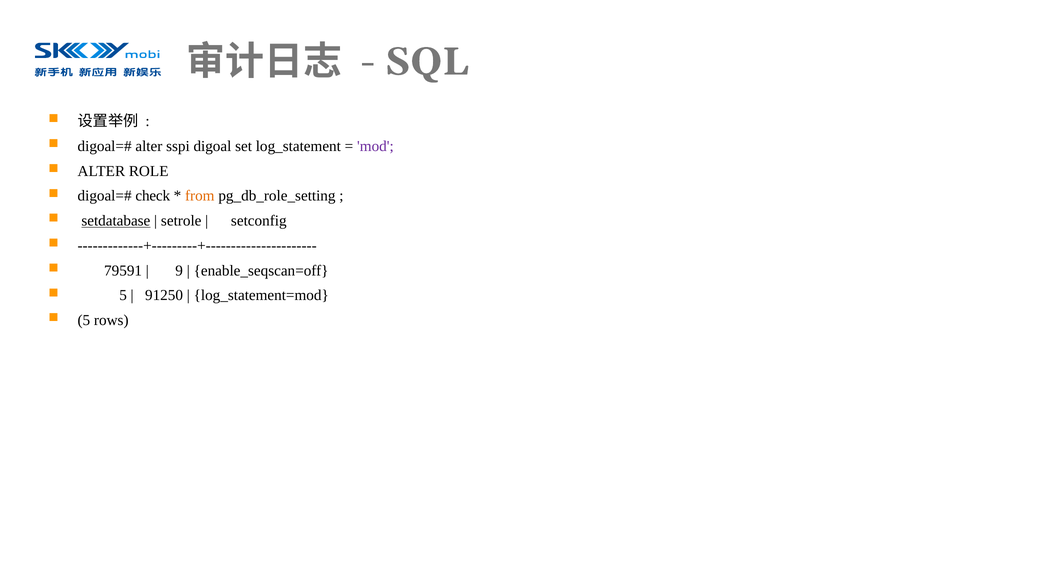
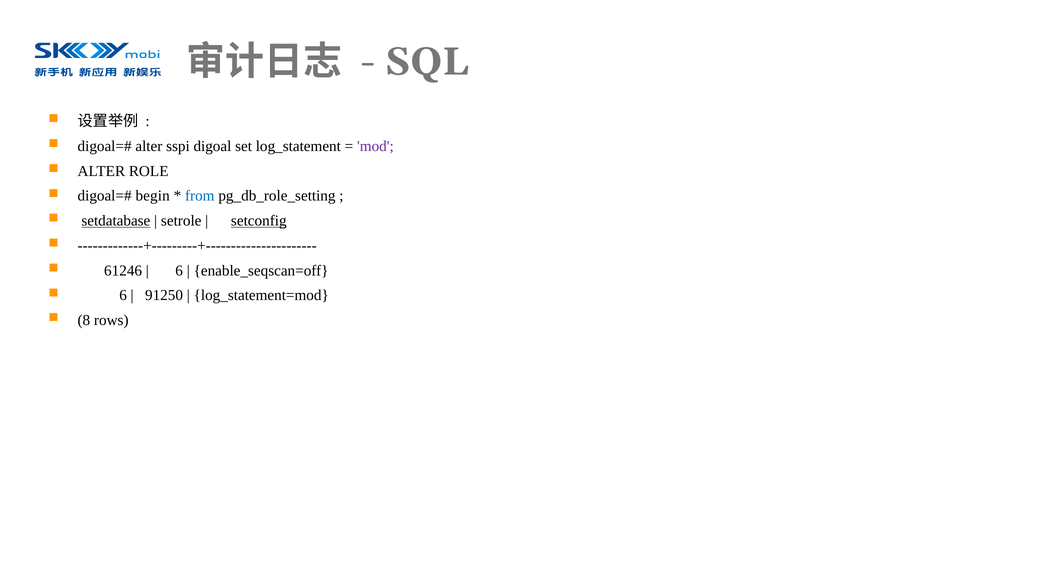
check: check -> begin
from colour: orange -> blue
setconfig underline: none -> present
79591: 79591 -> 61246
9 at (179, 270): 9 -> 6
5 at (123, 295): 5 -> 6
5 at (84, 320): 5 -> 8
